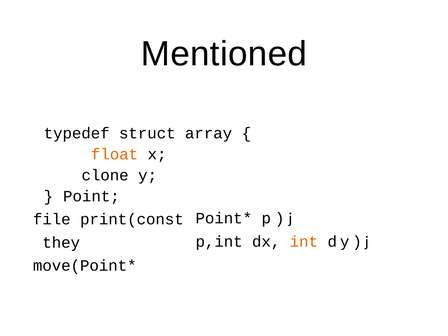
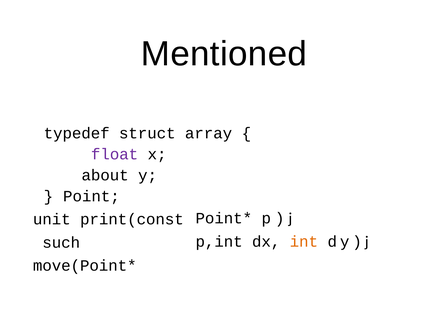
float colour: orange -> purple
clone: clone -> about
file: file -> unit
they: they -> such
